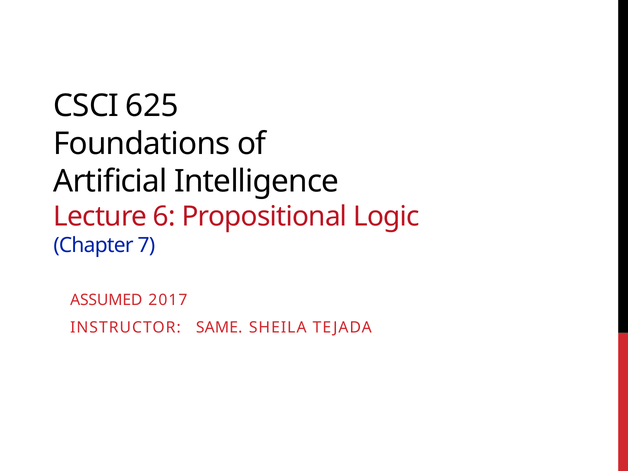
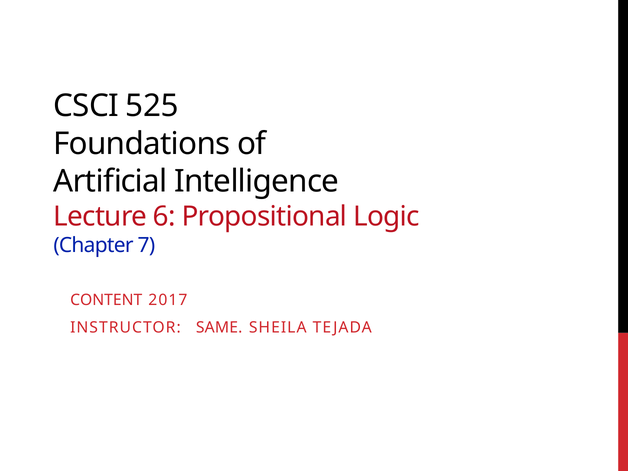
625: 625 -> 525
ASSUMED: ASSUMED -> CONTENT
